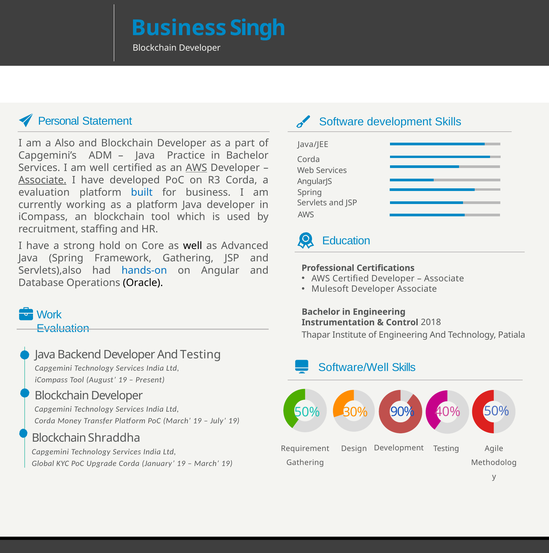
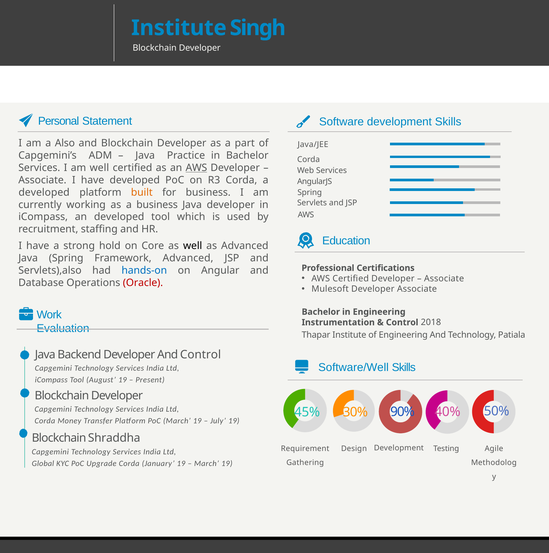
Business at (179, 28): Business -> Institute
Associate at (42, 180) underline: present -> none
evaluation at (44, 192): evaluation -> developed
built colour: blue -> orange
a platform: platform -> business
an blockchain: blockchain -> developed
Framework Gathering: Gathering -> Advanced
Oracle colour: black -> red
And Testing: Testing -> Control
50% at (307, 412): 50% -> 45%
